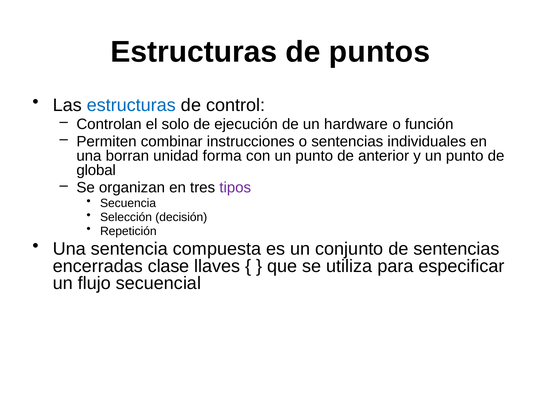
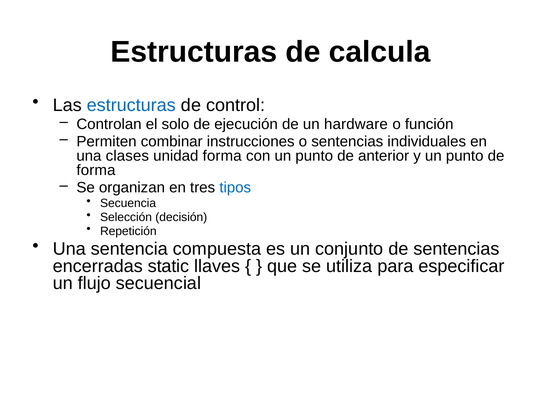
puntos: puntos -> calcula
borran: borran -> clases
global at (96, 171): global -> forma
tipos colour: purple -> blue
clase: clase -> static
